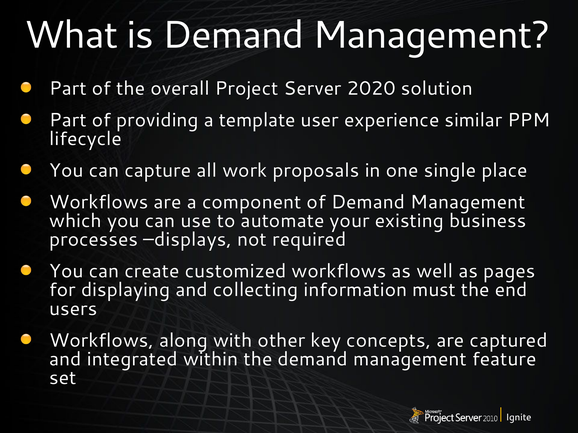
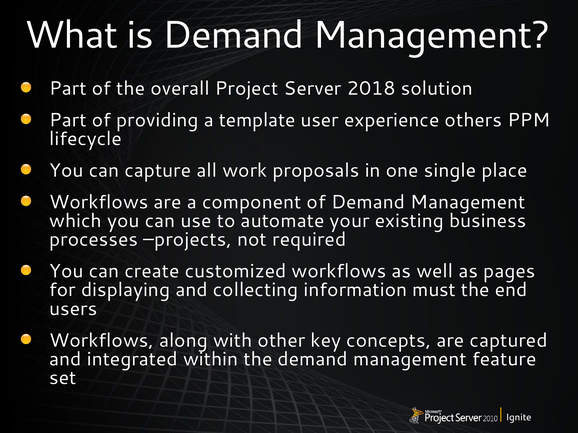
2020: 2020 -> 2018
similar: similar -> others
displays: displays -> projects
